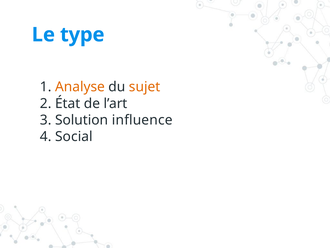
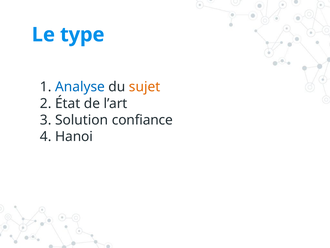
Analyse colour: orange -> blue
influence: influence -> confiance
Social: Social -> Hanoi
